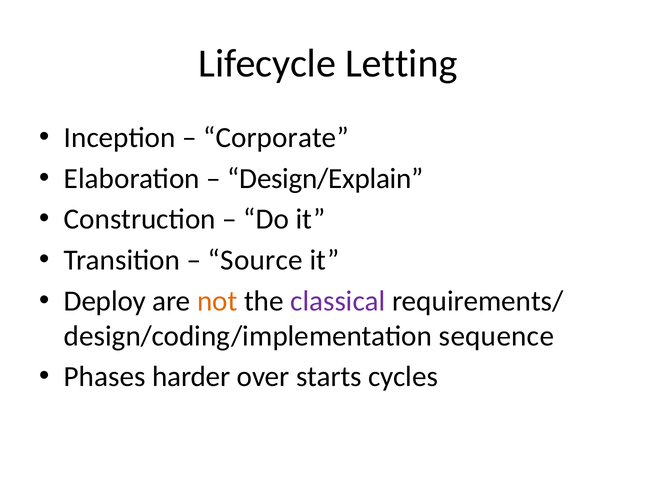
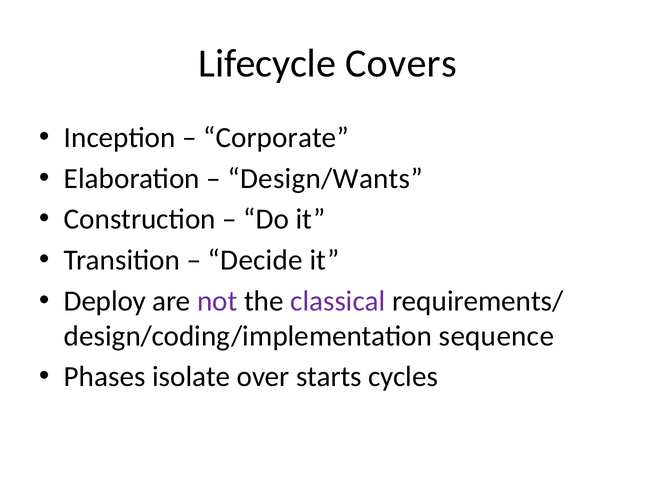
Letting: Letting -> Covers
Design/Explain: Design/Explain -> Design/Wants
Source: Source -> Decide
not colour: orange -> purple
harder: harder -> isolate
